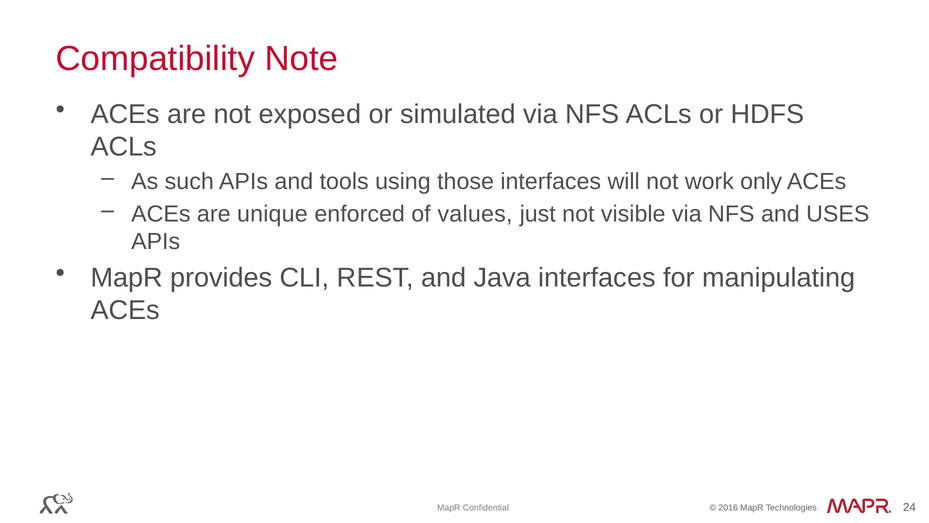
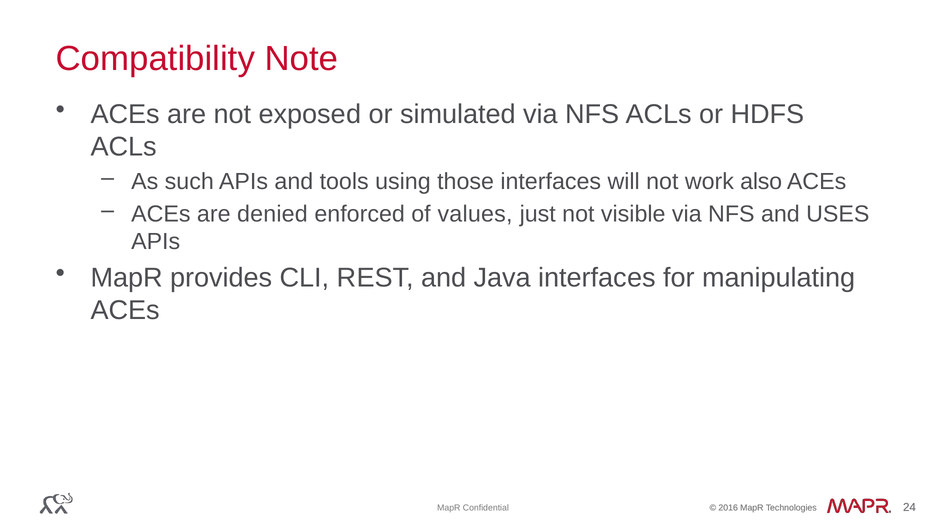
only: only -> also
unique: unique -> denied
